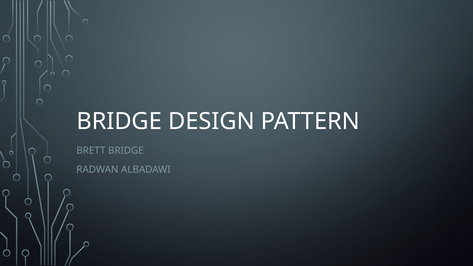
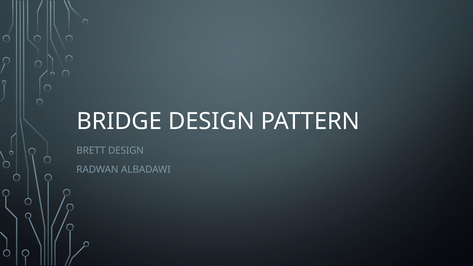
BRETT BRIDGE: BRIDGE -> DESIGN
